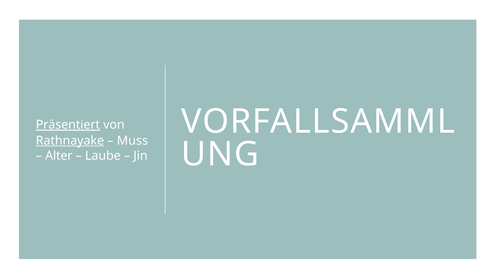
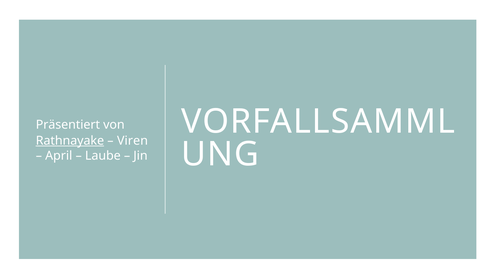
Präsentiert underline: present -> none
Muss: Muss -> Viren
Alter: Alter -> April
